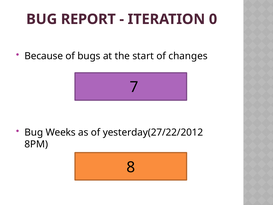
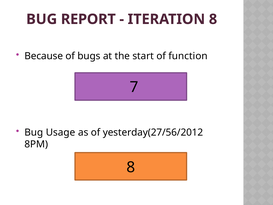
ITERATION 0: 0 -> 8
changes: changes -> function
Weeks: Weeks -> Usage
yesterday(27/22/2012: yesterday(27/22/2012 -> yesterday(27/56/2012
